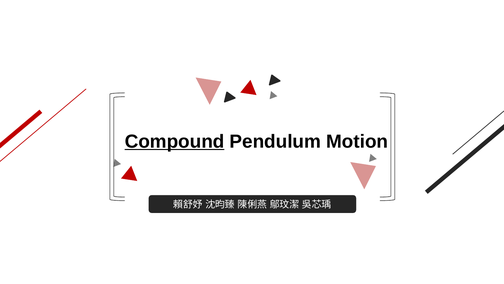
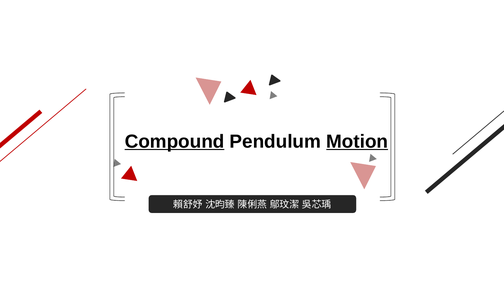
Motion underline: none -> present
